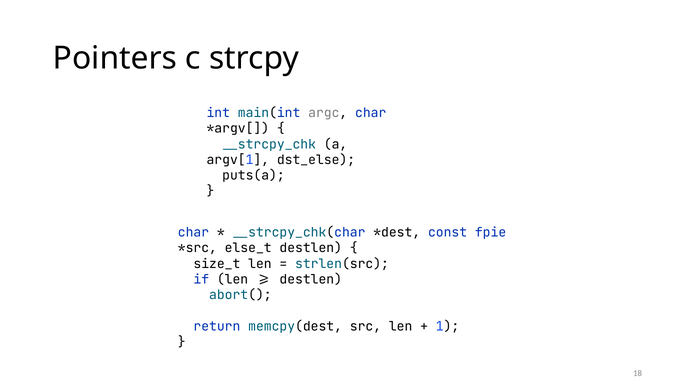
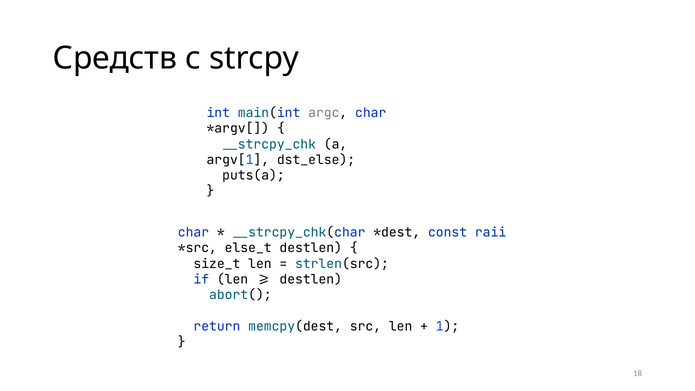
Pointers: Pointers -> Средств
fpie: fpie -> raii
